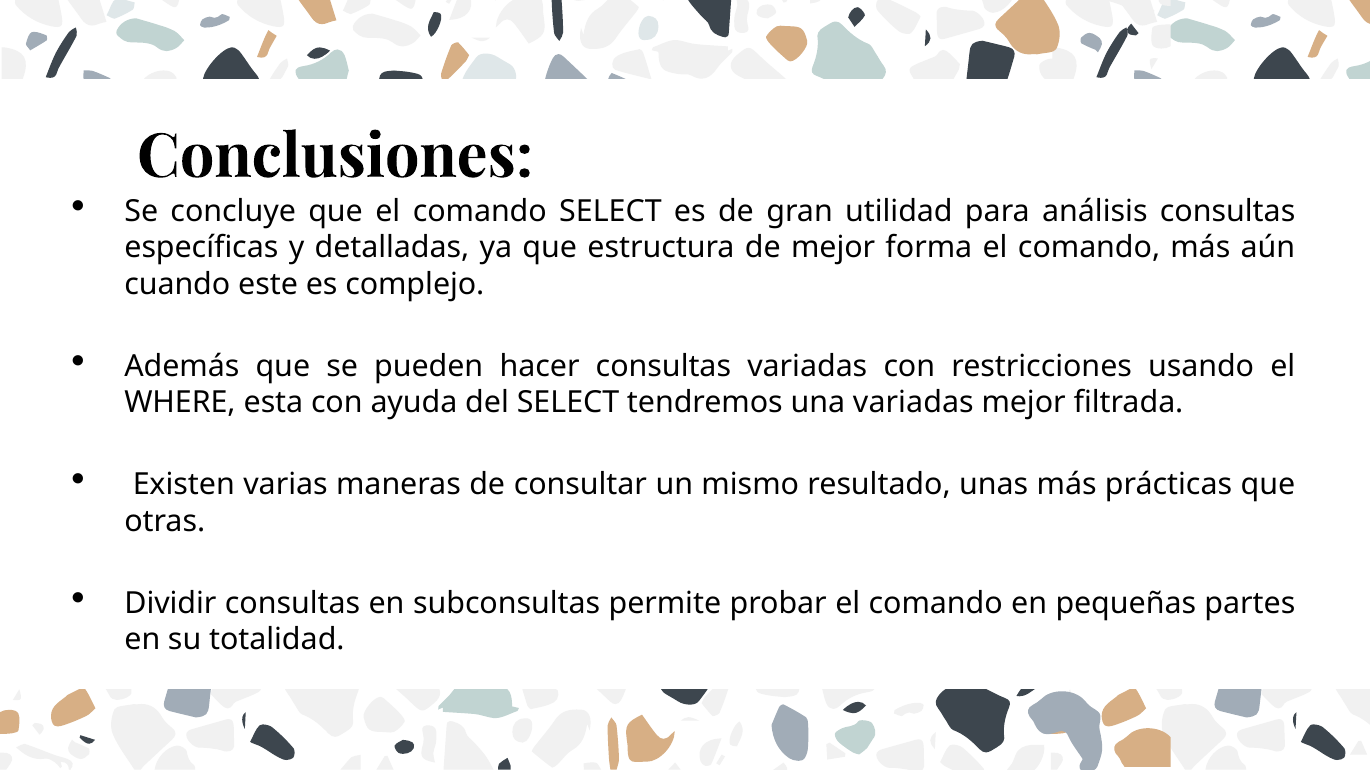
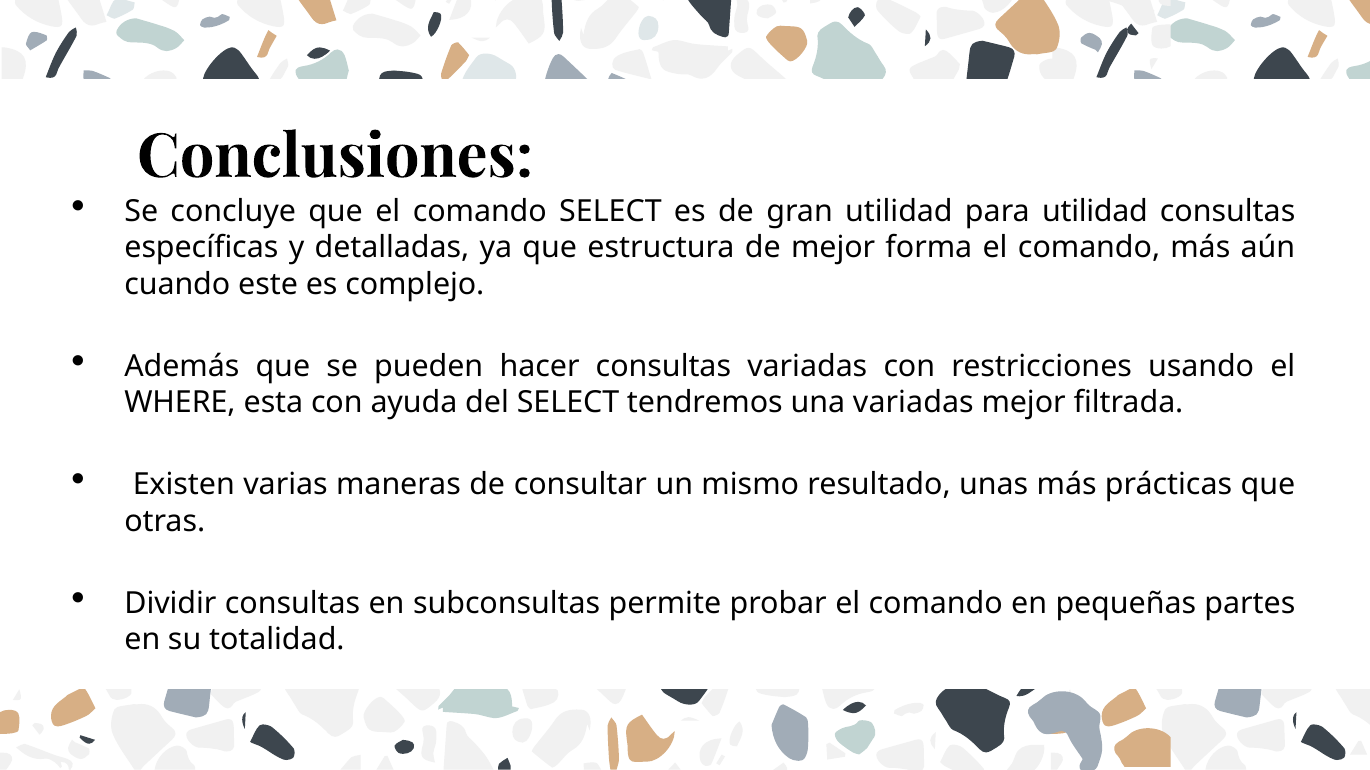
para análisis: análisis -> utilidad
